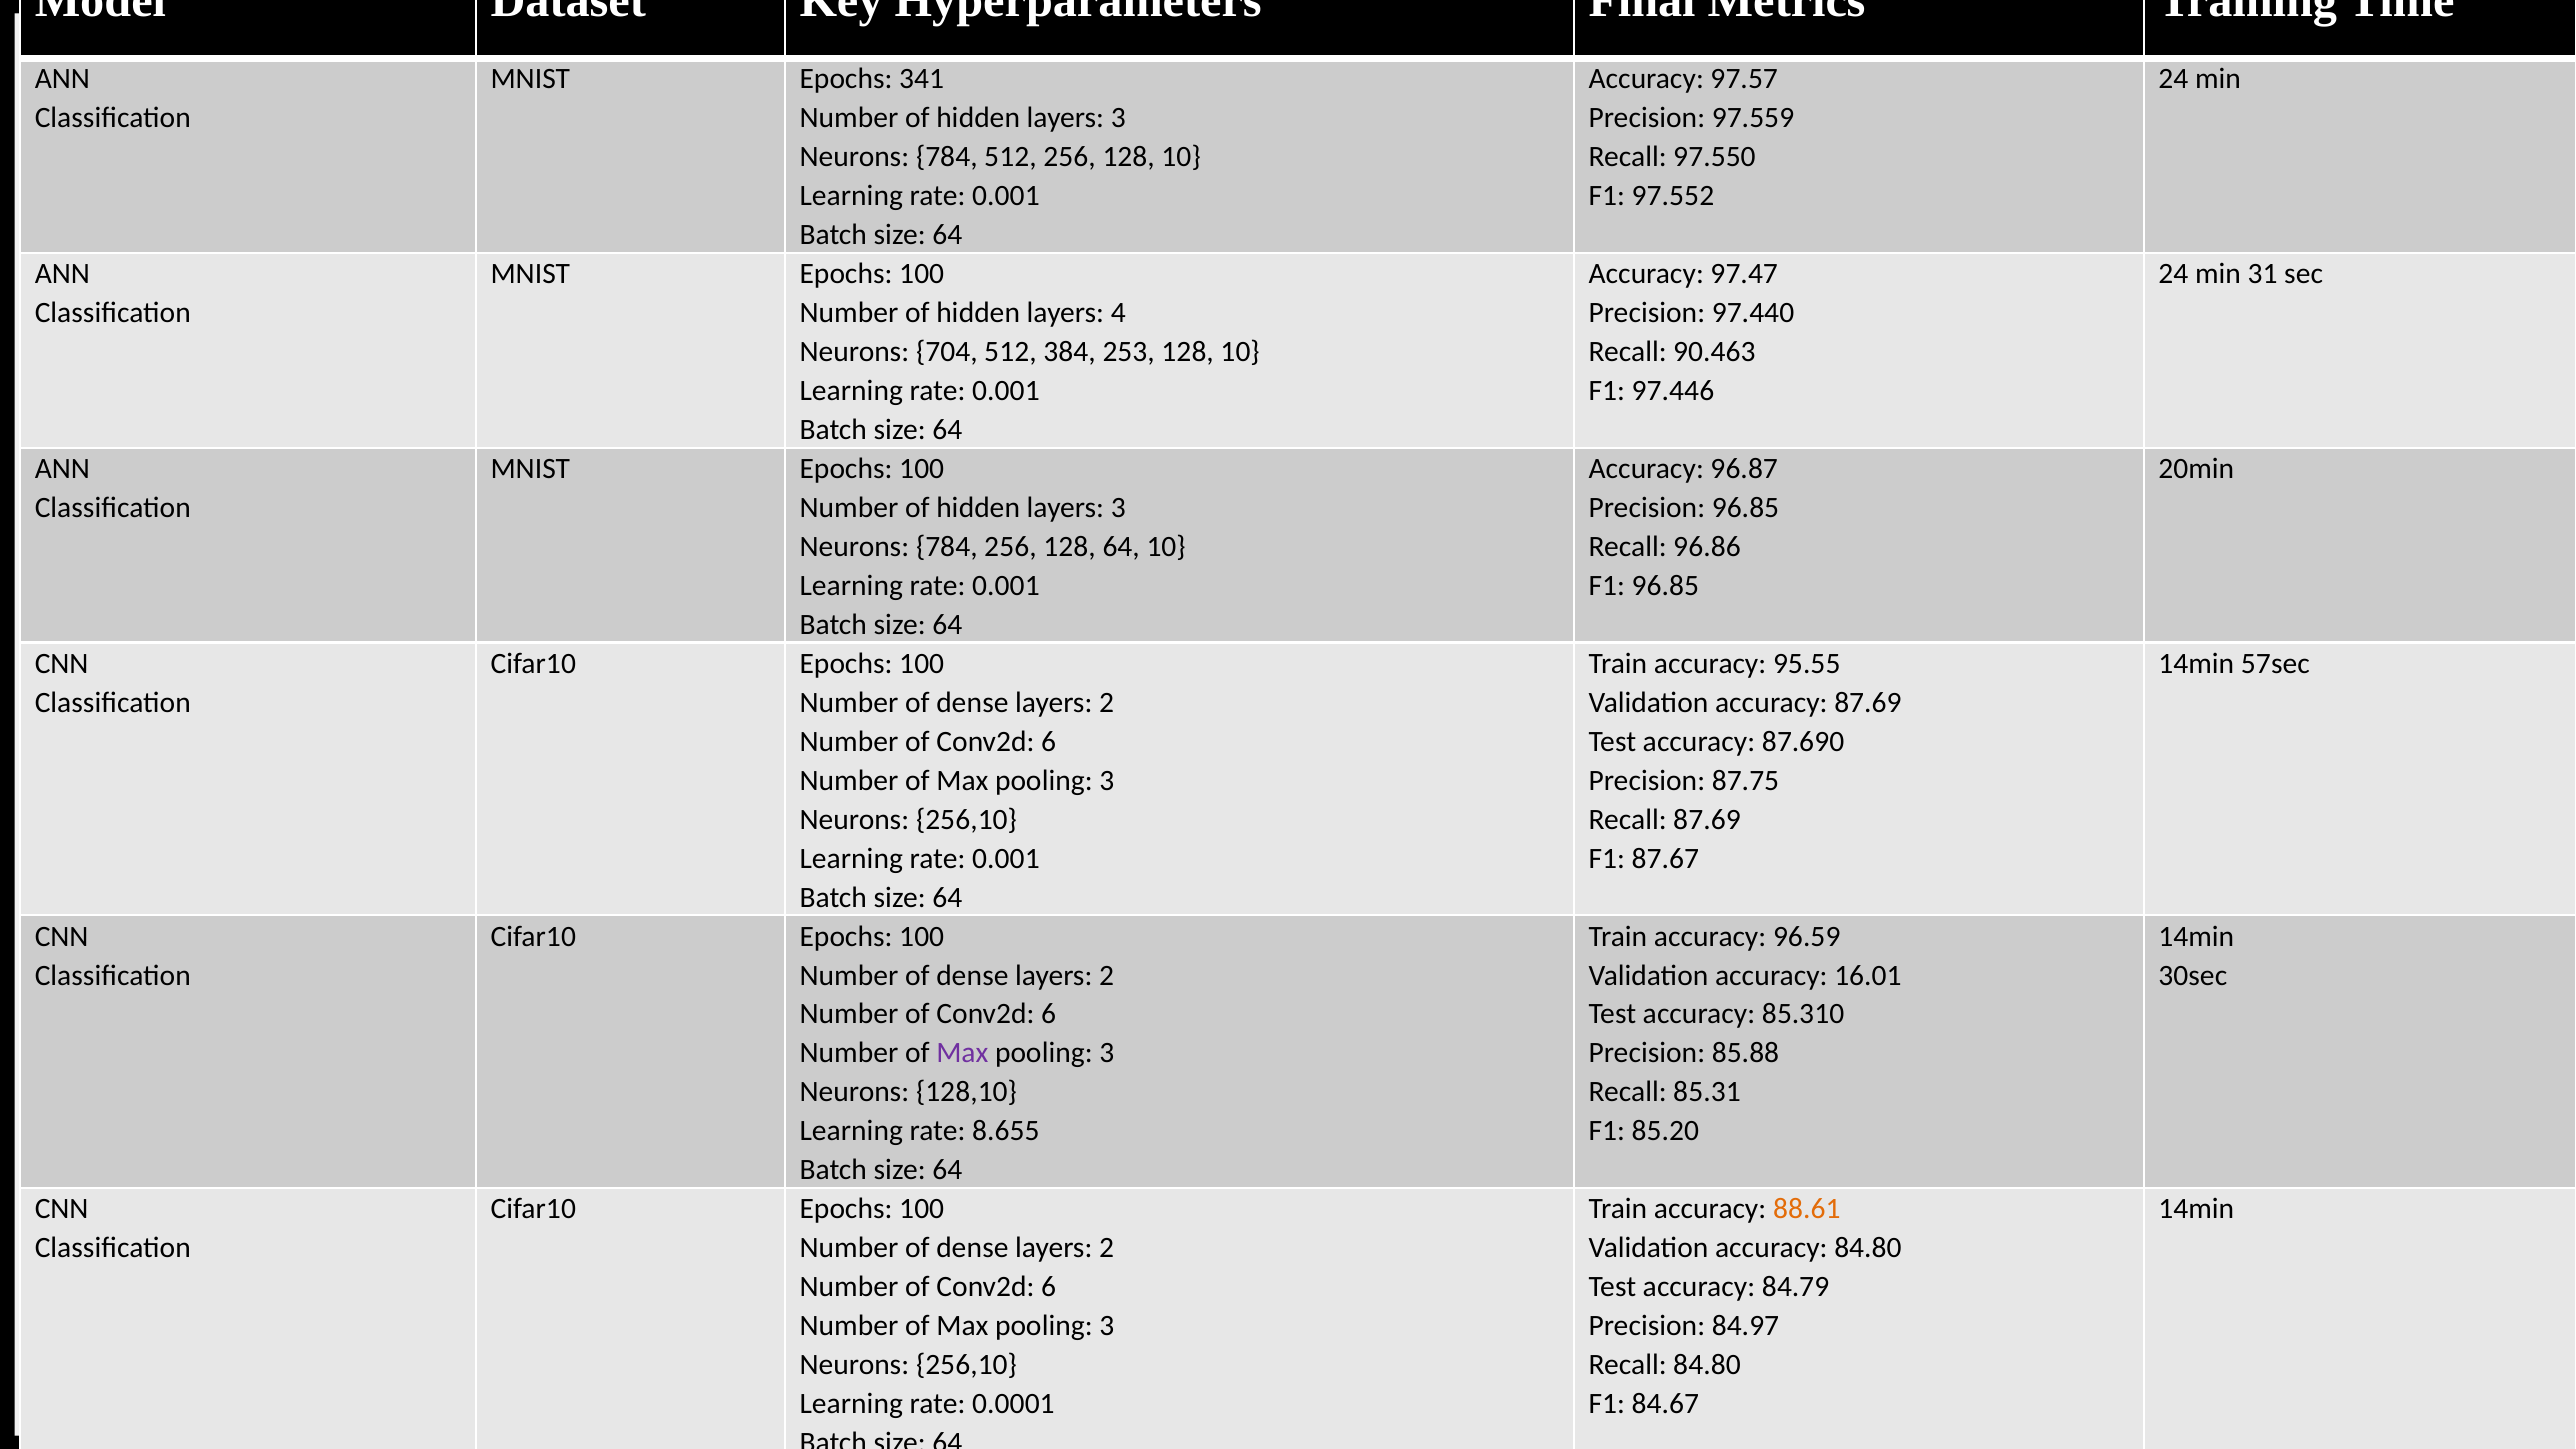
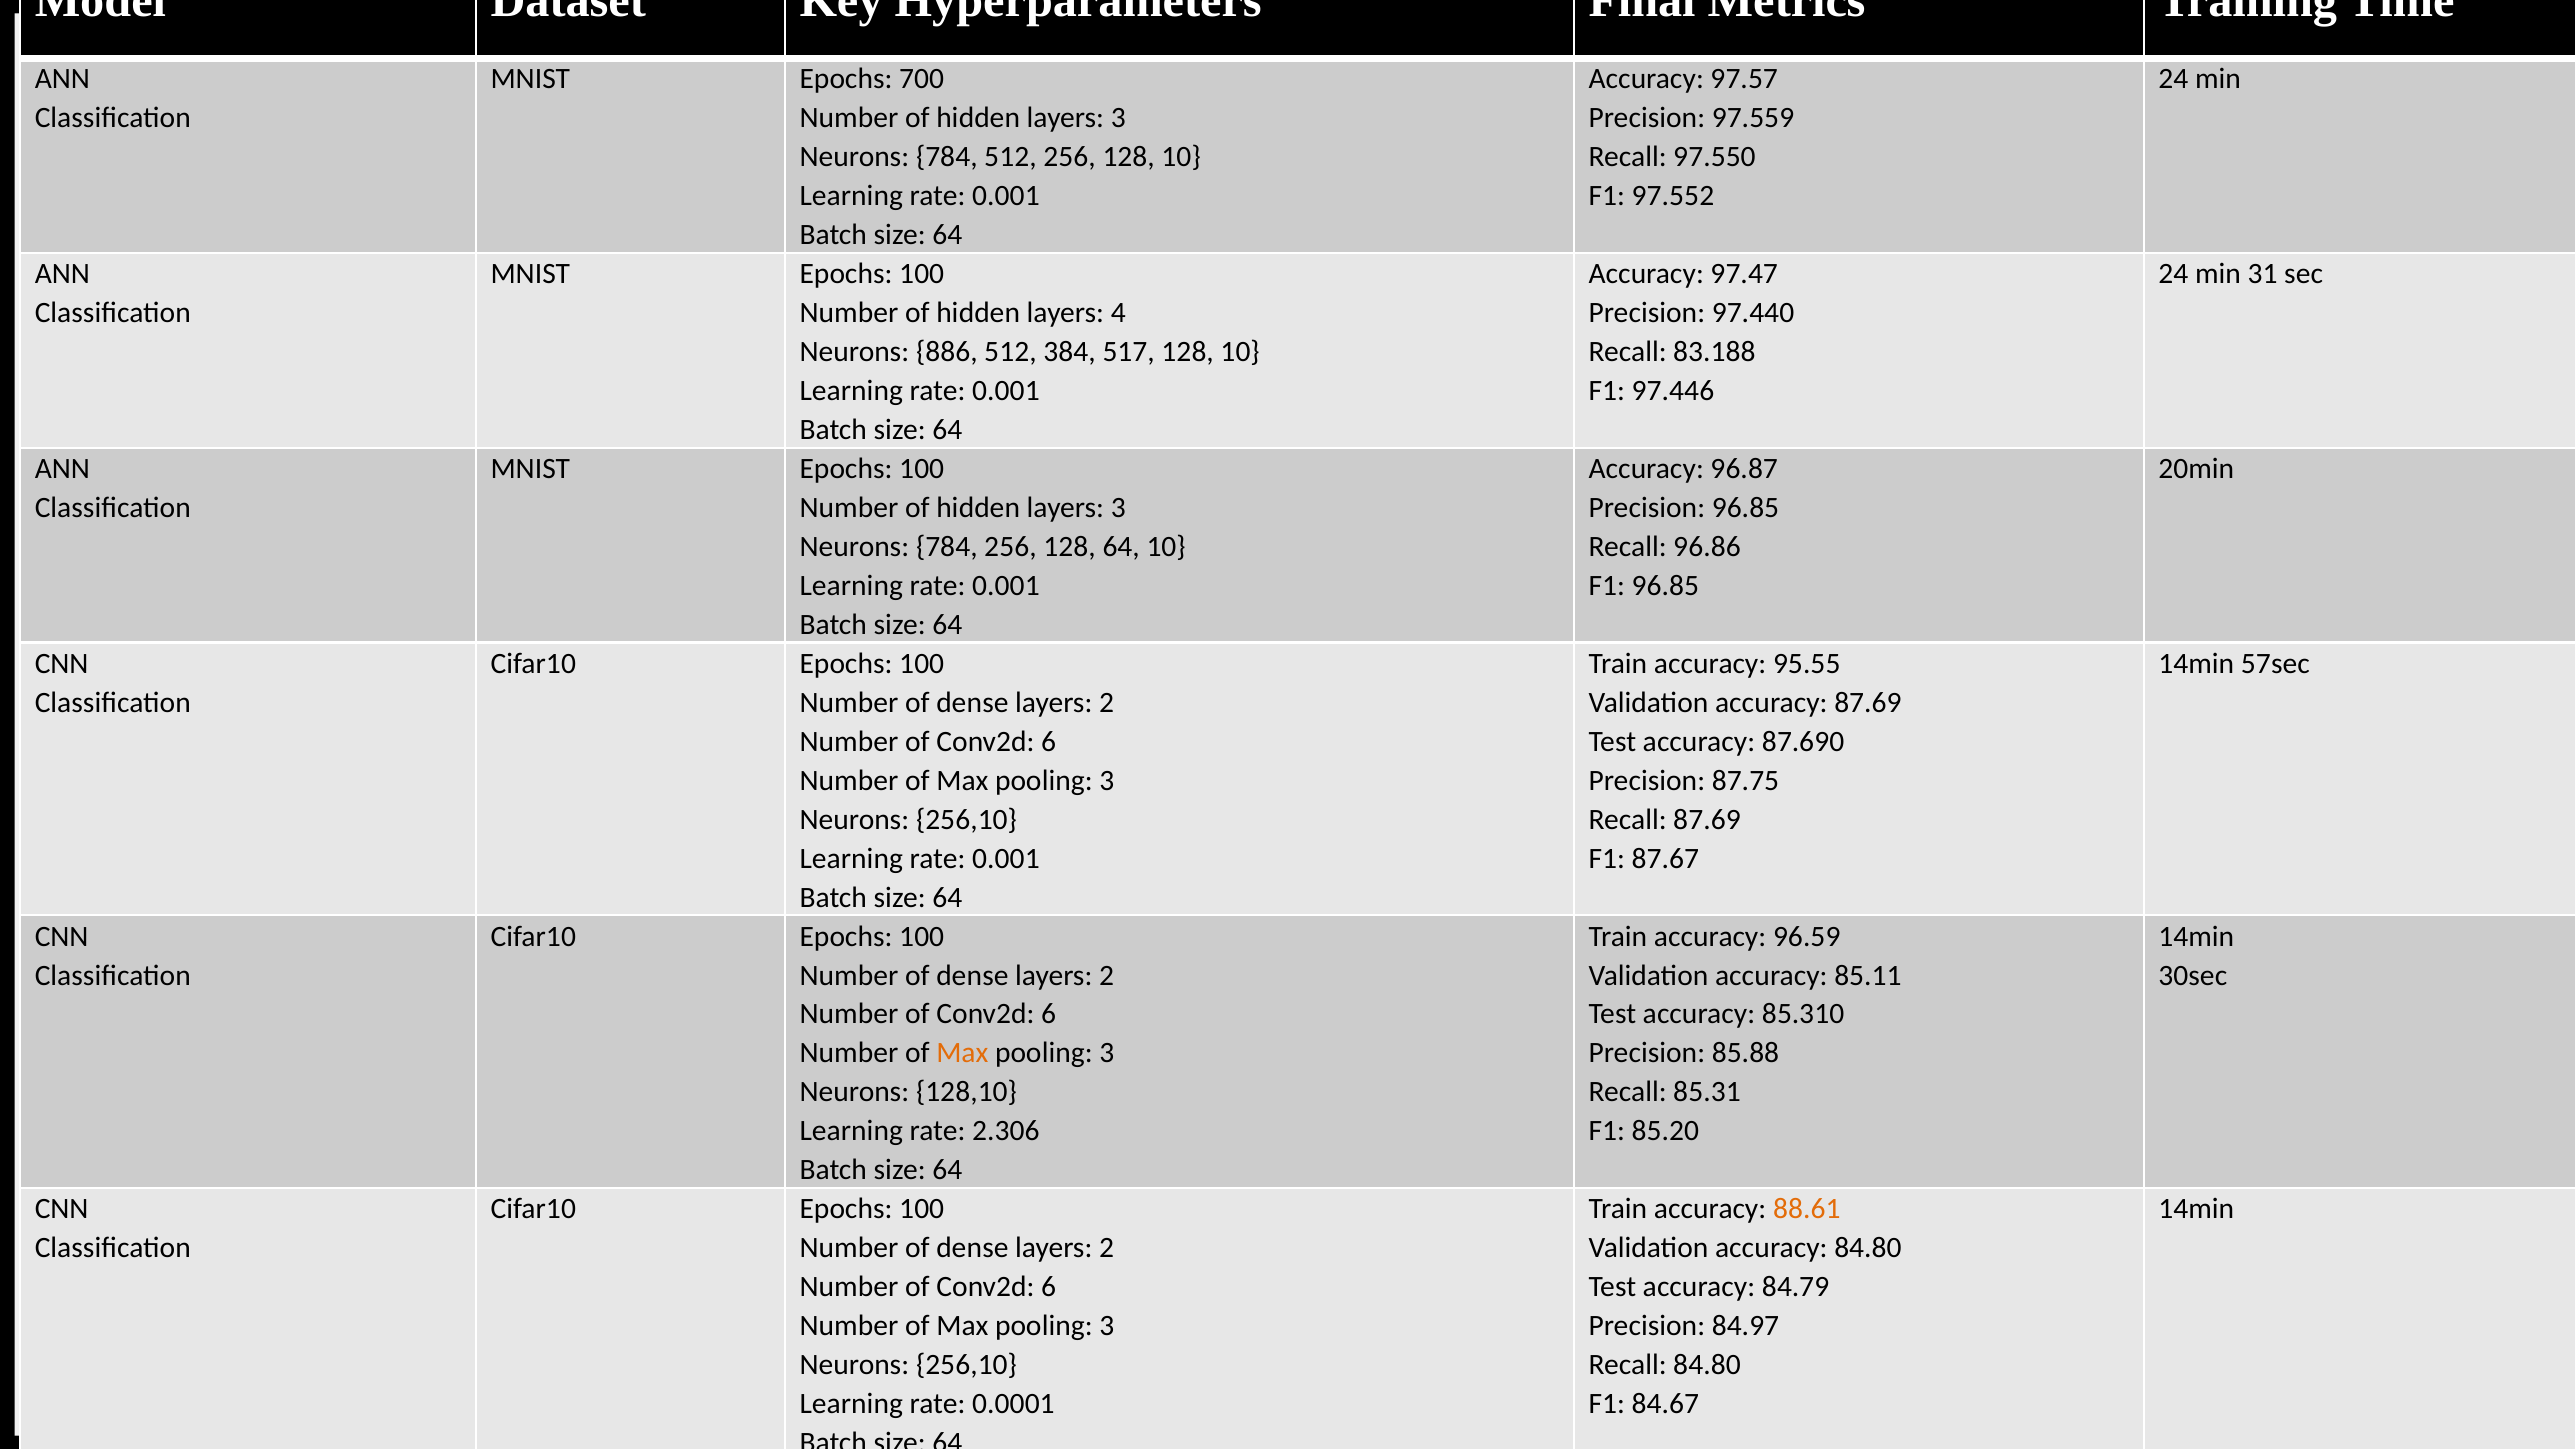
341: 341 -> 700
704: 704 -> 886
253: 253 -> 517
90.463: 90.463 -> 83.188
16.01: 16.01 -> 85.11
Max at (962, 1053) colour: purple -> orange
8.655: 8.655 -> 2.306
